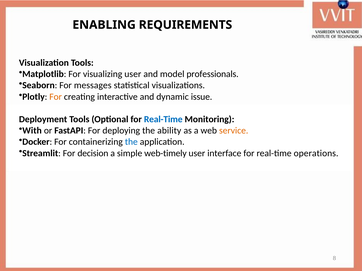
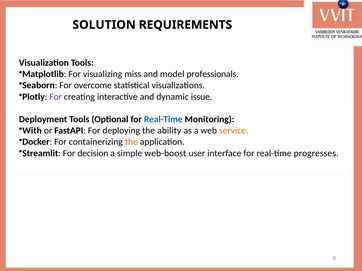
ENABLING: ENABLING -> SOLUTION
visualizing user: user -> miss
messages: messages -> overcome
For at (56, 97) colour: orange -> purple
the at (131, 142) colour: blue -> orange
web-timely: web-timely -> web-boost
operations: operations -> progresses
